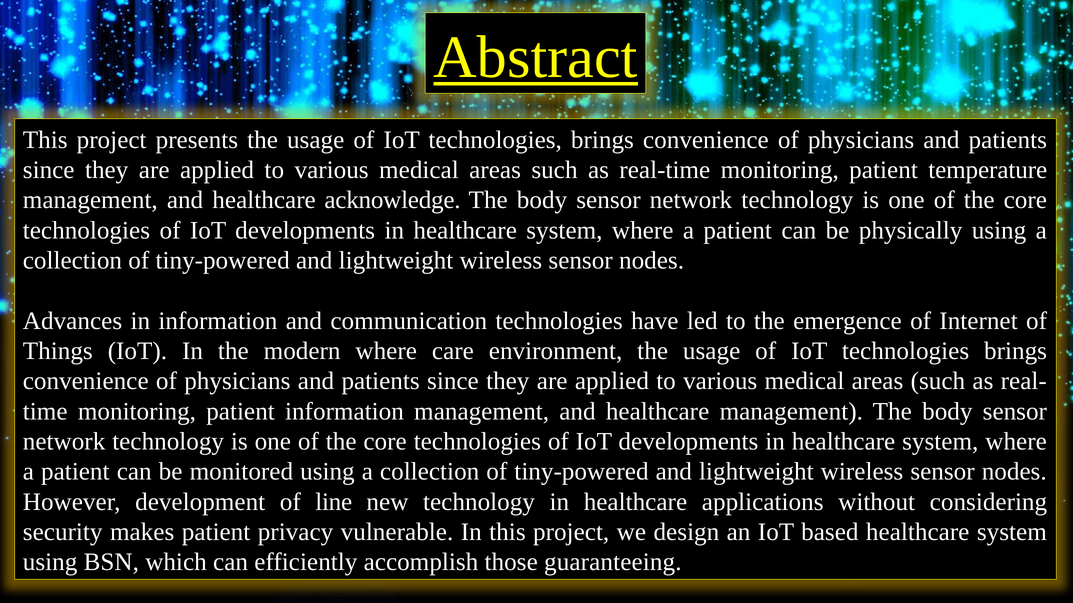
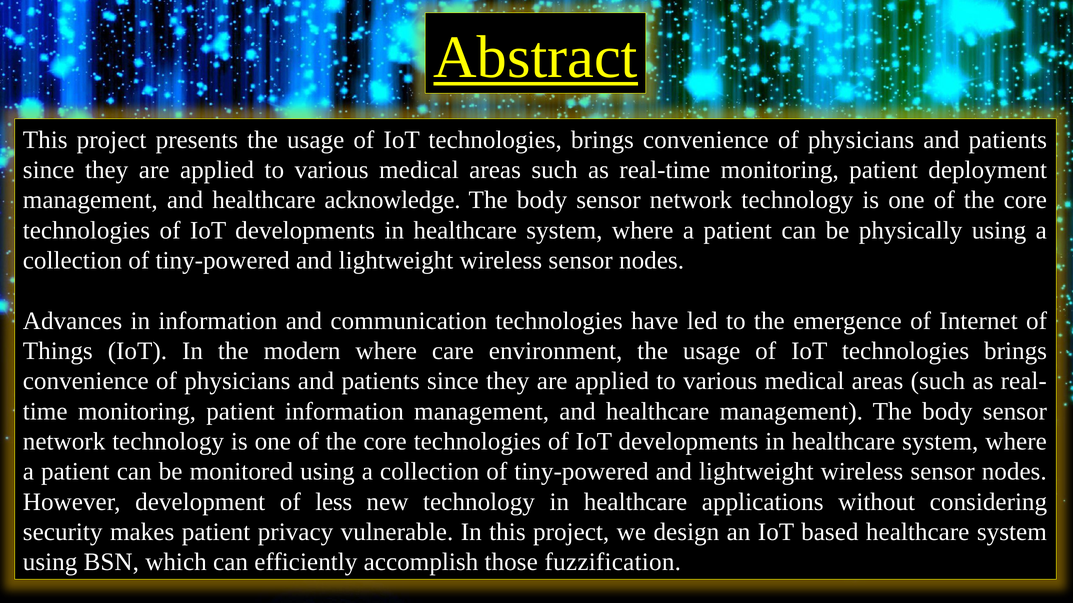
temperature: temperature -> deployment
line: line -> less
guaranteeing: guaranteeing -> fuzzification
